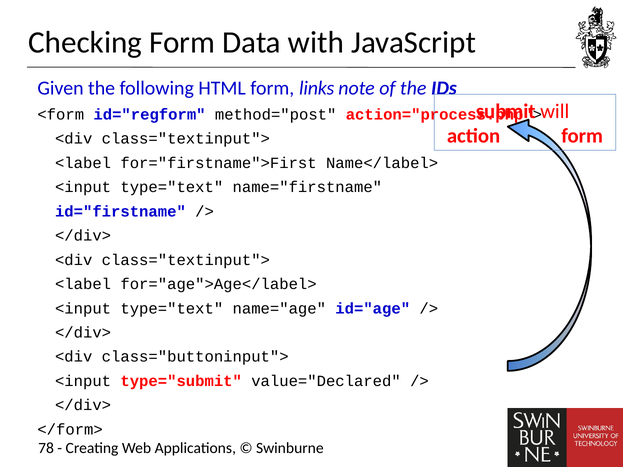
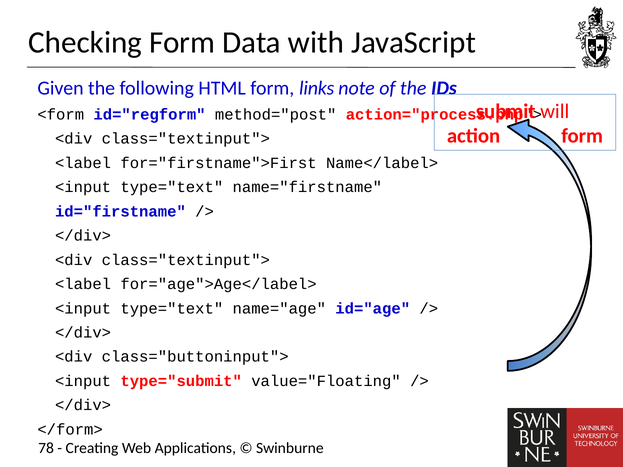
value="Declared: value="Declared -> value="Floating
